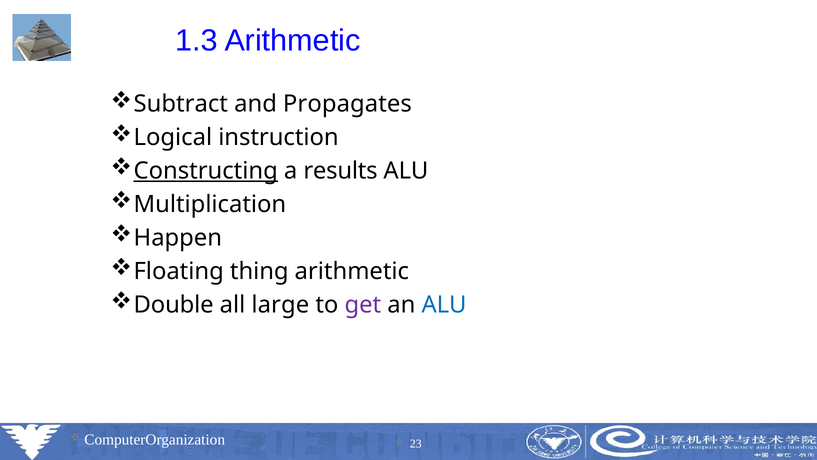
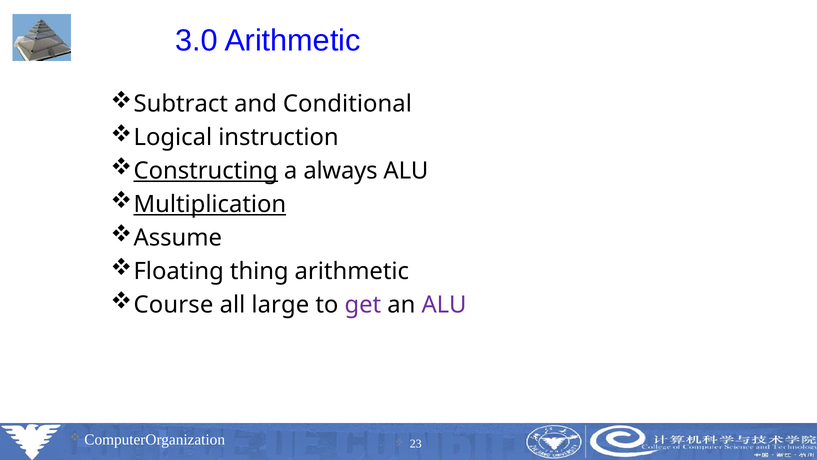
1.3: 1.3 -> 3.0
Propagates: Propagates -> Conditional
results: results -> always
Multiplication underline: none -> present
Happen: Happen -> Assume
Double: Double -> Course
ALU at (444, 304) colour: blue -> purple
